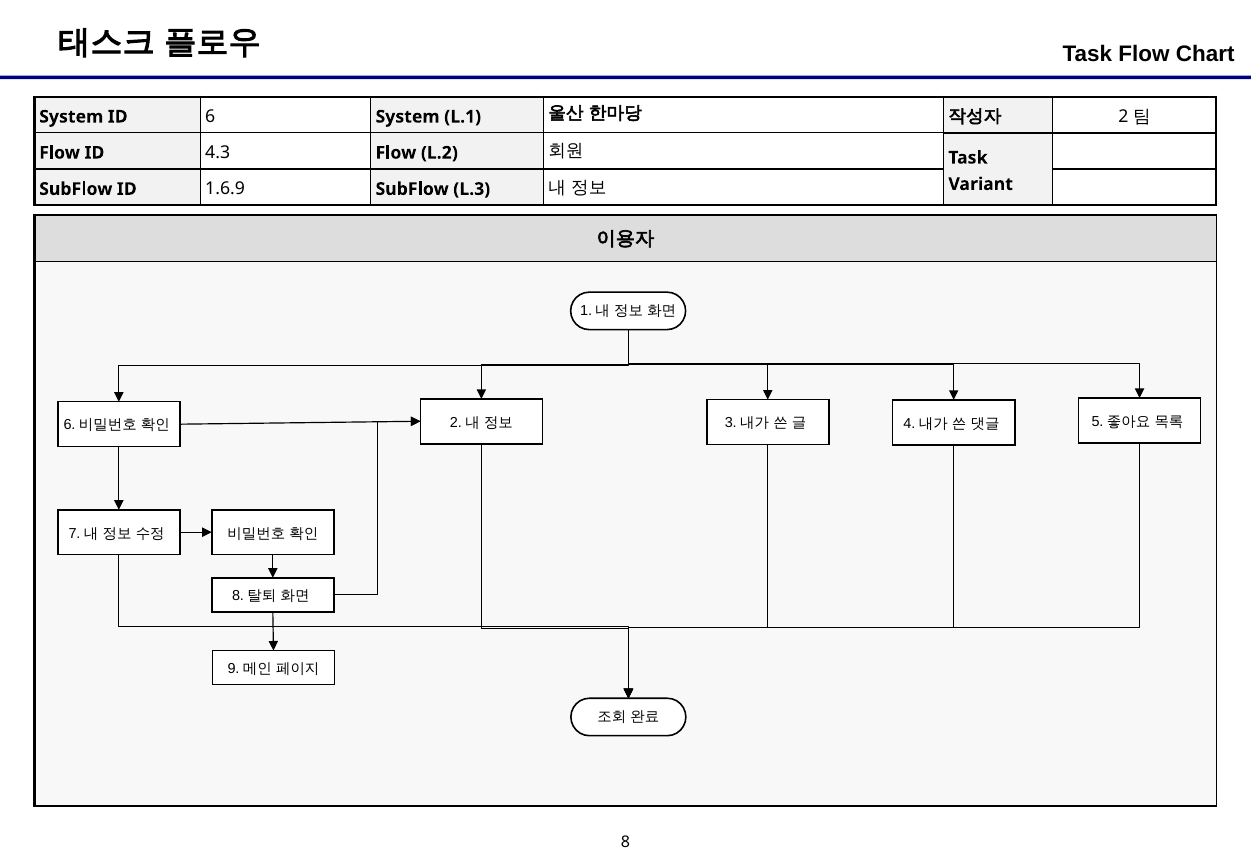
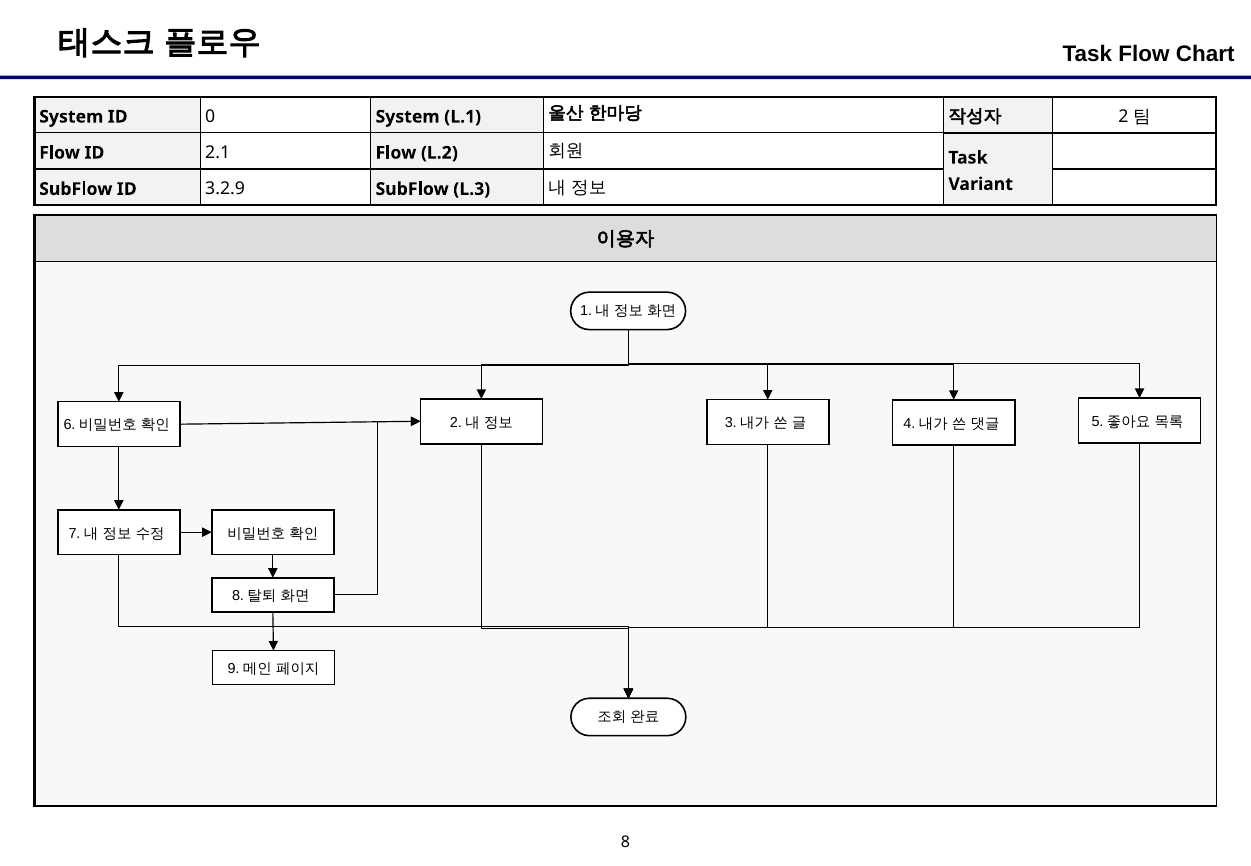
6: 6 -> 0
4.3: 4.3 -> 2.1
1.6.9: 1.6.9 -> 3.2.9
